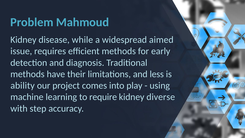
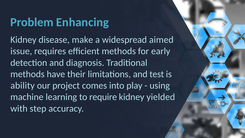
Mahmoud: Mahmoud -> Enhancing
while: while -> make
less: less -> test
diverse: diverse -> yielded
